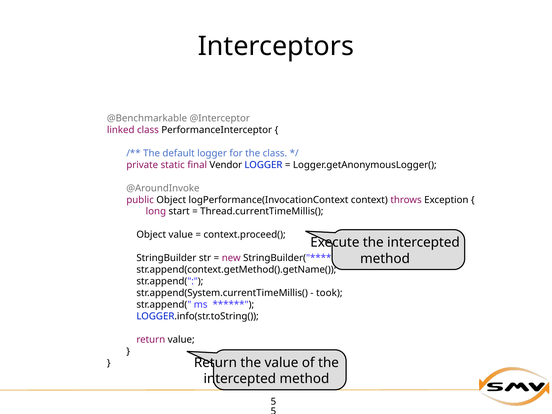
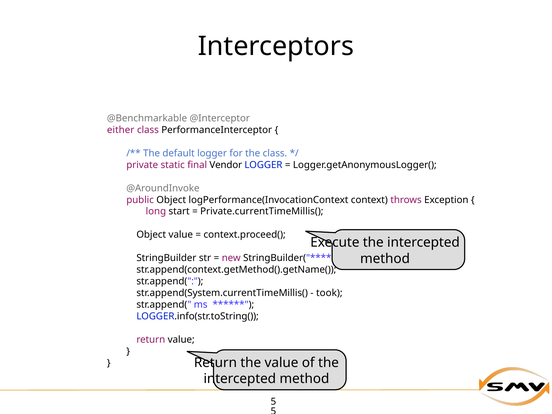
linked: linked -> either
Thread.currentTimeMillis(: Thread.currentTimeMillis( -> Private.currentTimeMillis(
